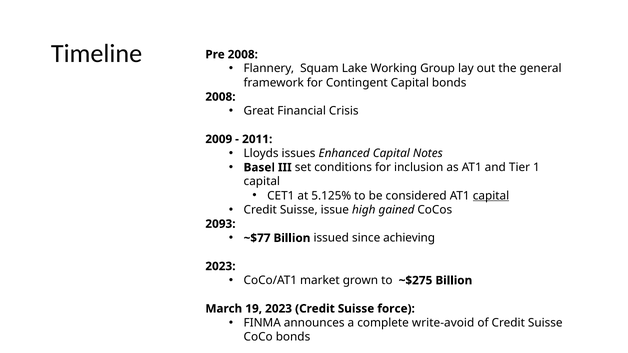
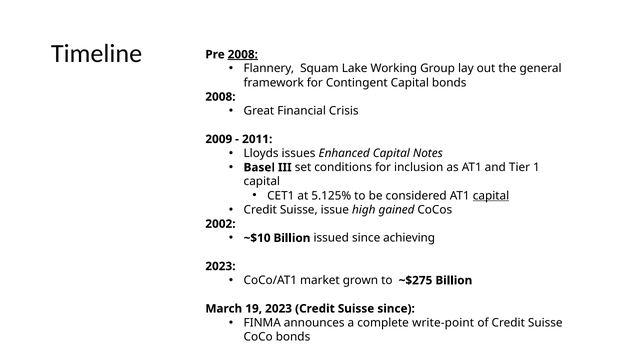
2008 at (243, 55) underline: none -> present
2093: 2093 -> 2002
~$77: ~$77 -> ~$10
Suisse force: force -> since
write-avoid: write-avoid -> write-point
